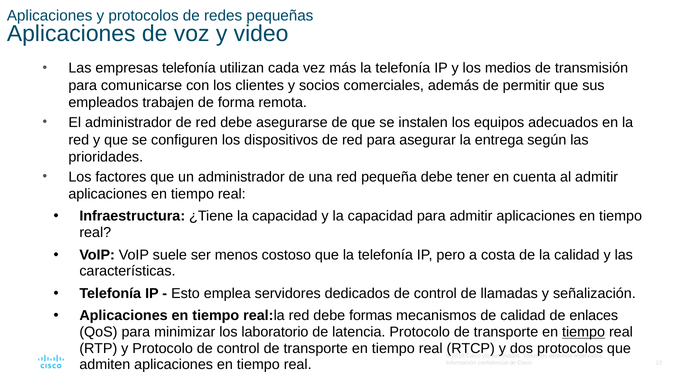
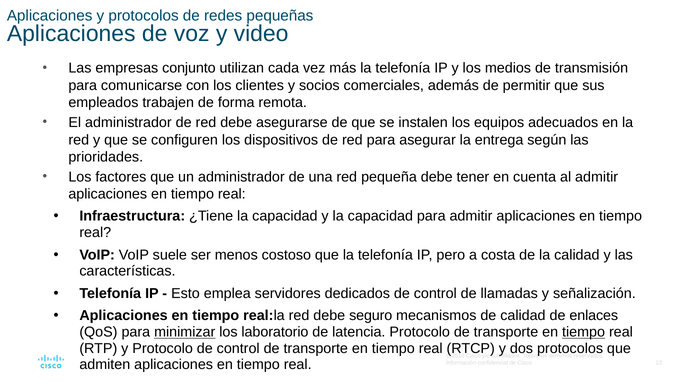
empresas telefonía: telefonía -> conjunto
formas: formas -> seguro
minimizar underline: none -> present
